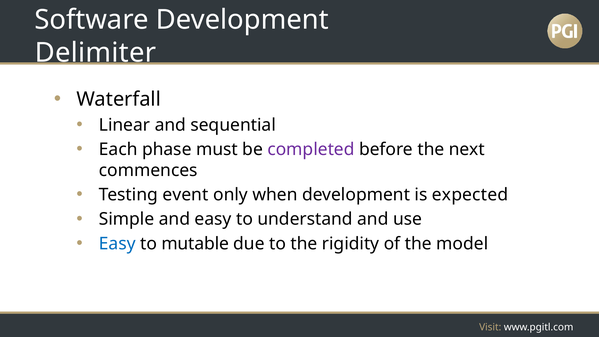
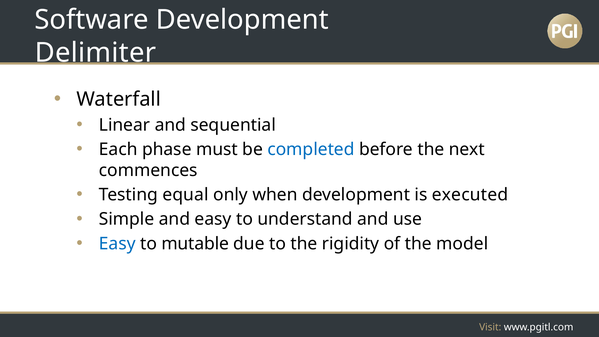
completed colour: purple -> blue
event: event -> equal
expected: expected -> executed
